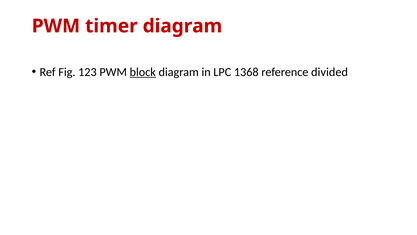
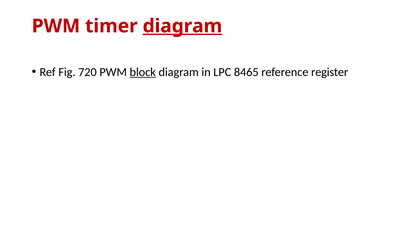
diagram at (182, 26) underline: none -> present
123: 123 -> 720
1368: 1368 -> 8465
divided: divided -> register
